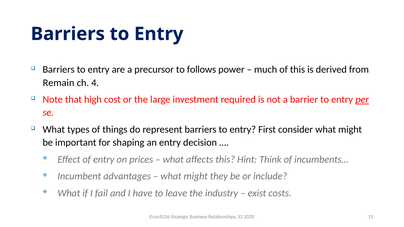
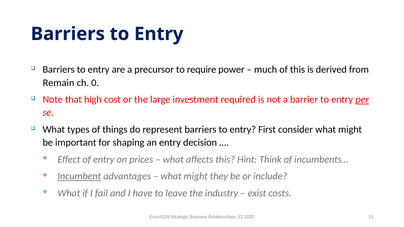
follows: follows -> require
4: 4 -> 0
Incumbent underline: none -> present
